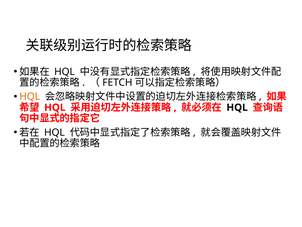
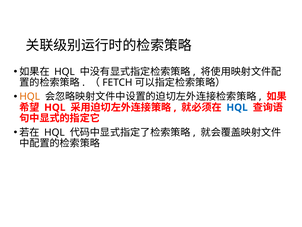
HQL at (237, 107) colour: black -> blue
